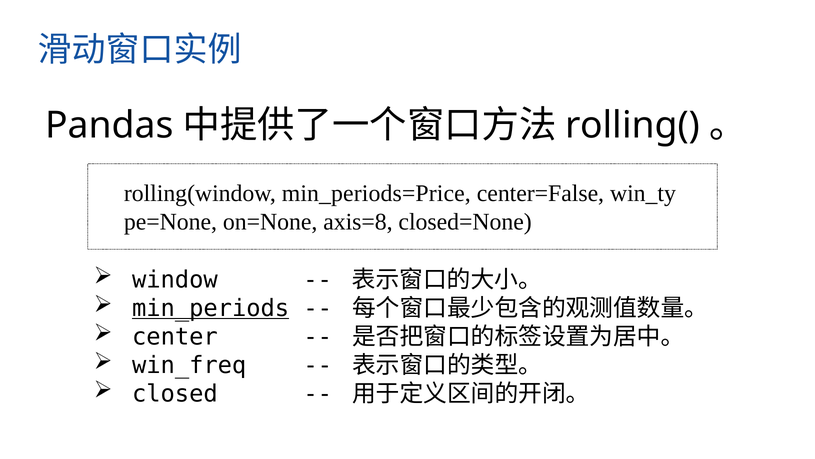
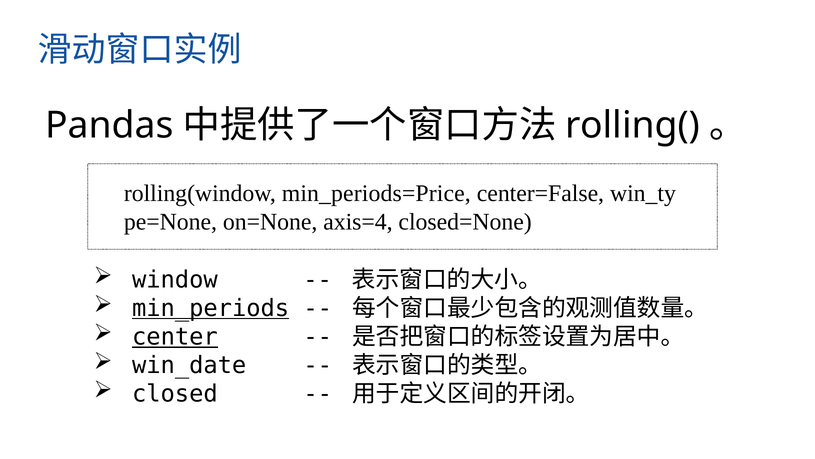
axis=8: axis=8 -> axis=4
center underline: none -> present
win_freq: win_freq -> win_date
